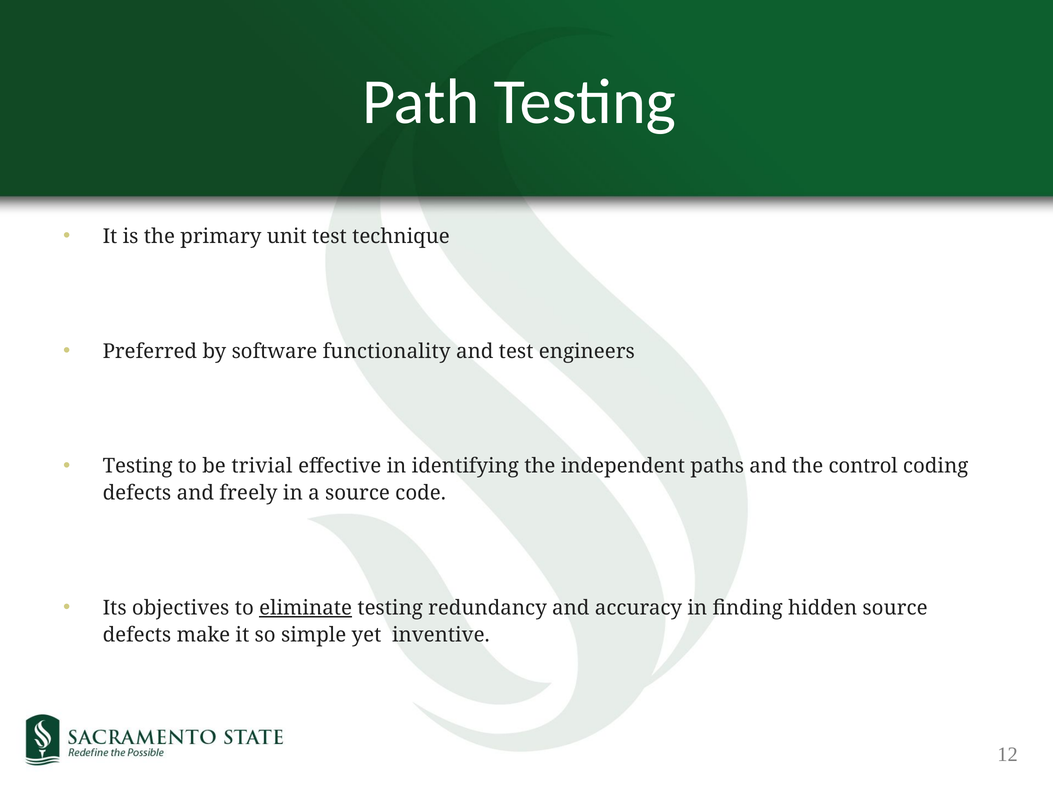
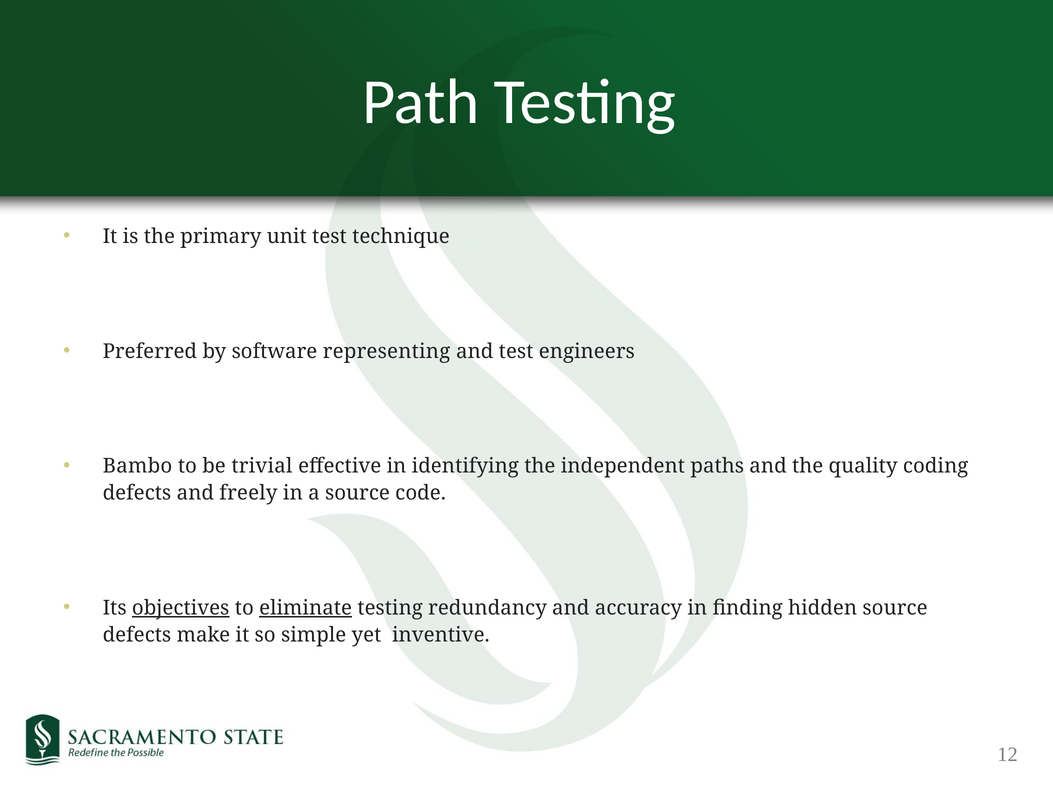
functionality: functionality -> representing
Testing at (138, 467): Testing -> Bambo
control: control -> quality
objectives underline: none -> present
